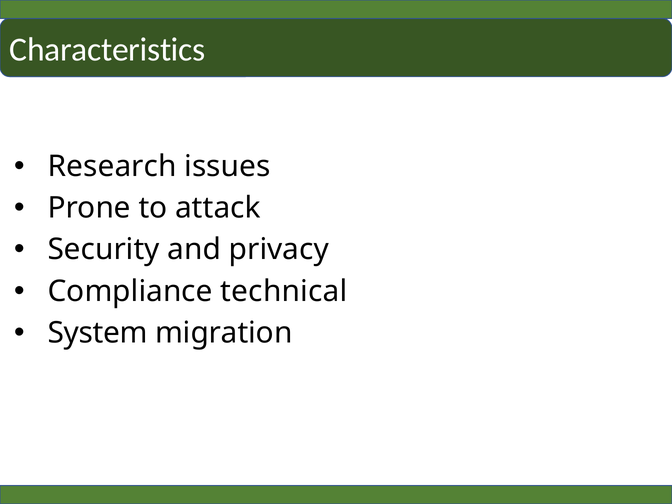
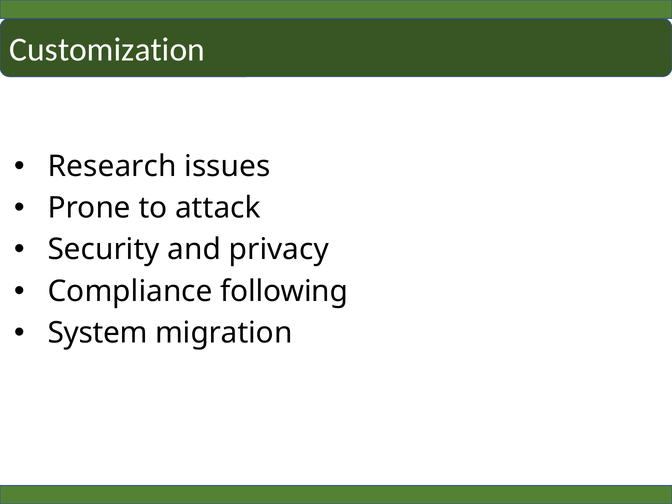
Characteristics: Characteristics -> Customization
technical: technical -> following
